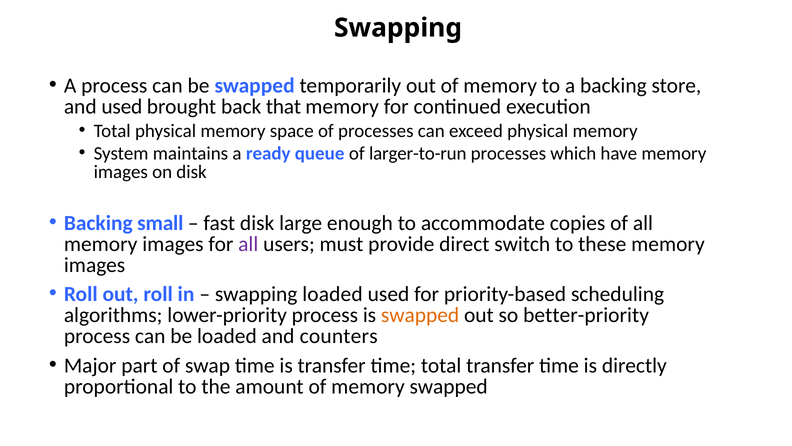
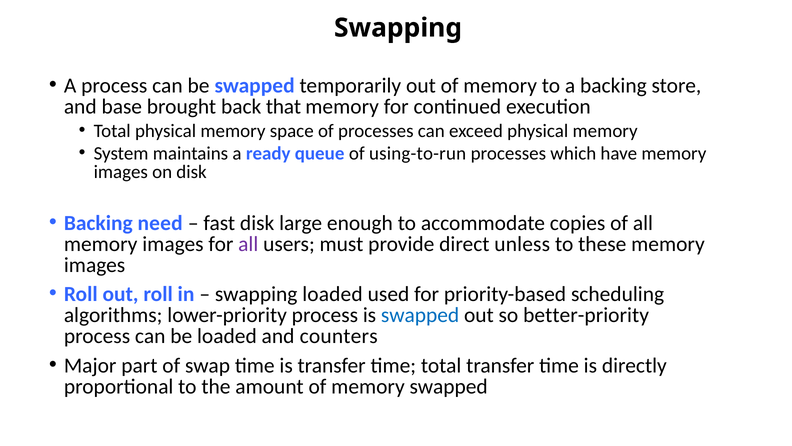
and used: used -> base
larger-to-run: larger-to-run -> using-to-run
small: small -> need
switch: switch -> unless
swapped at (420, 315) colour: orange -> blue
